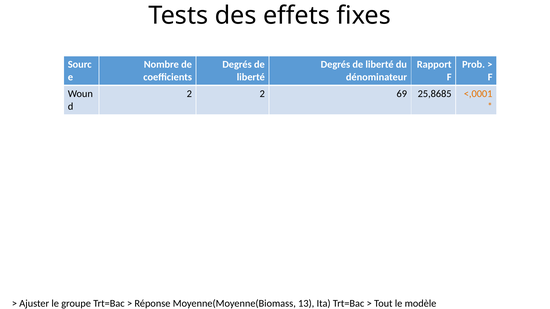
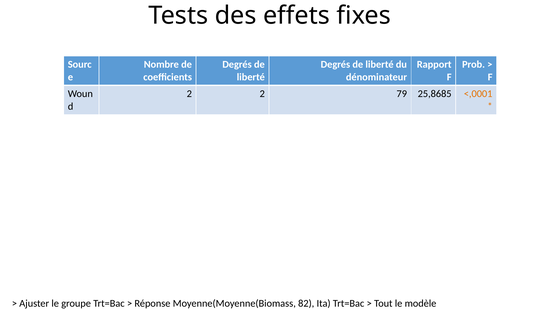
69: 69 -> 79
13: 13 -> 82
